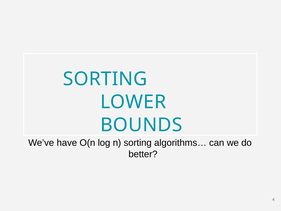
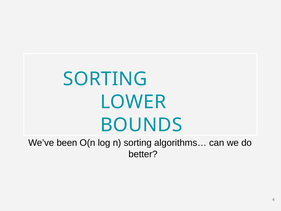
have: have -> been
